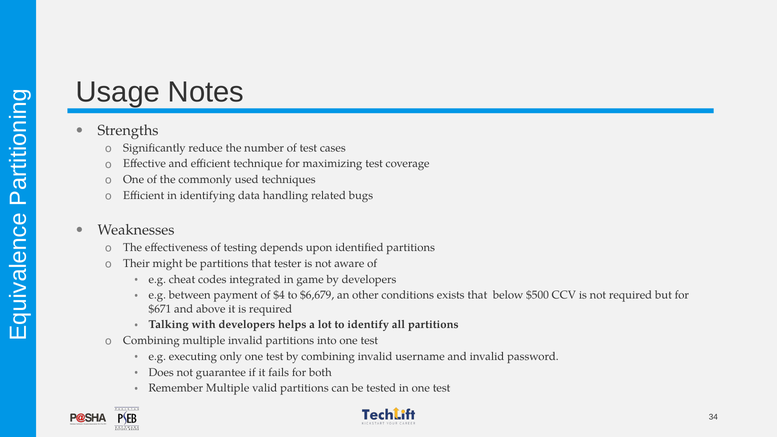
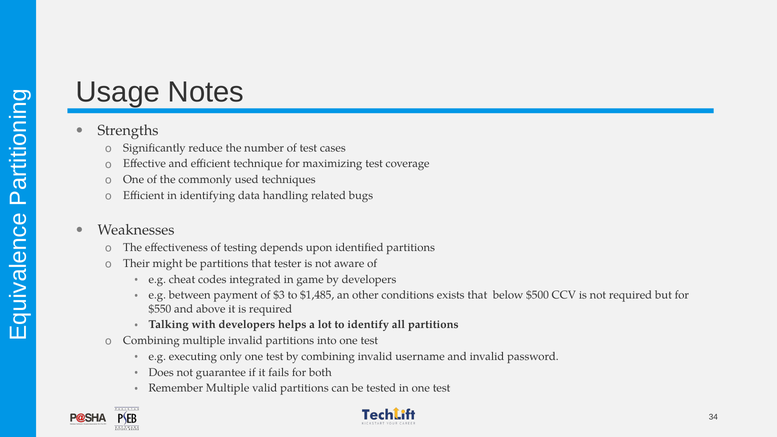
$4: $4 -> $3
$6,679: $6,679 -> $1,485
$671: $671 -> $550
